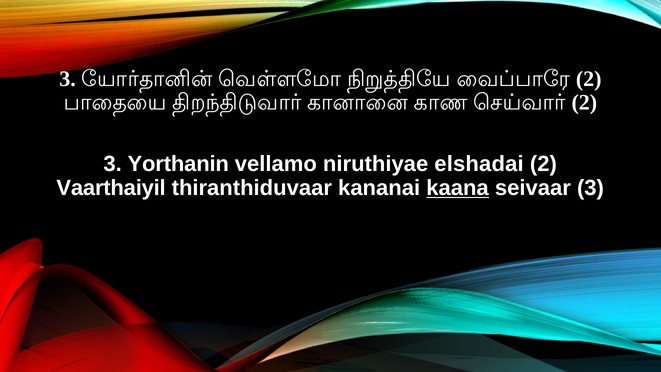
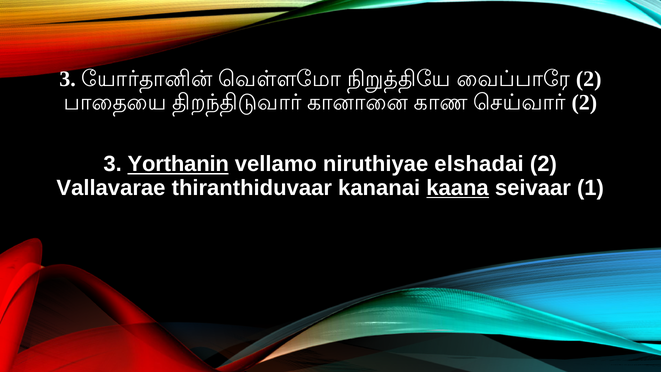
Yorthanin underline: none -> present
Vaarthaiyil: Vaarthaiyil -> Vallavarae
seivaar 3: 3 -> 1
